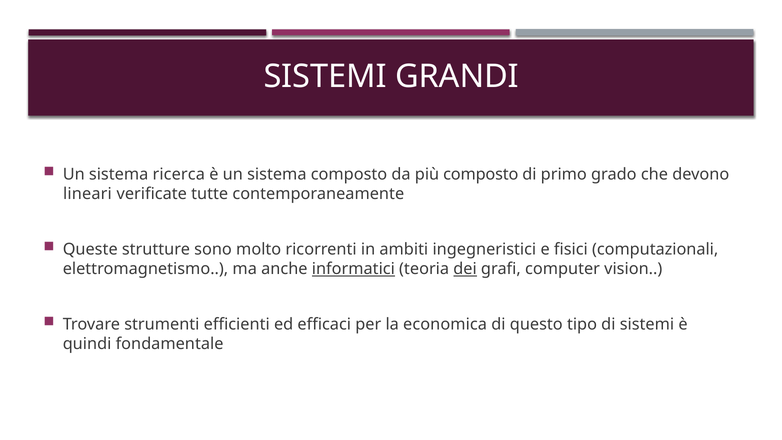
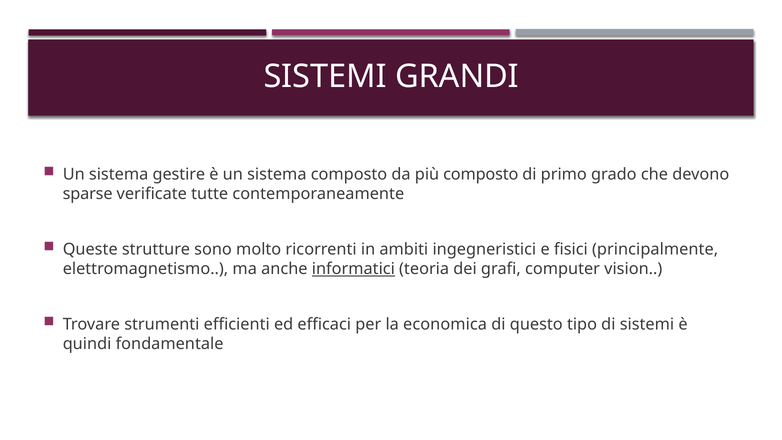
ricerca: ricerca -> gestire
lineari: lineari -> sparse
computazionali: computazionali -> principalmente
dei underline: present -> none
